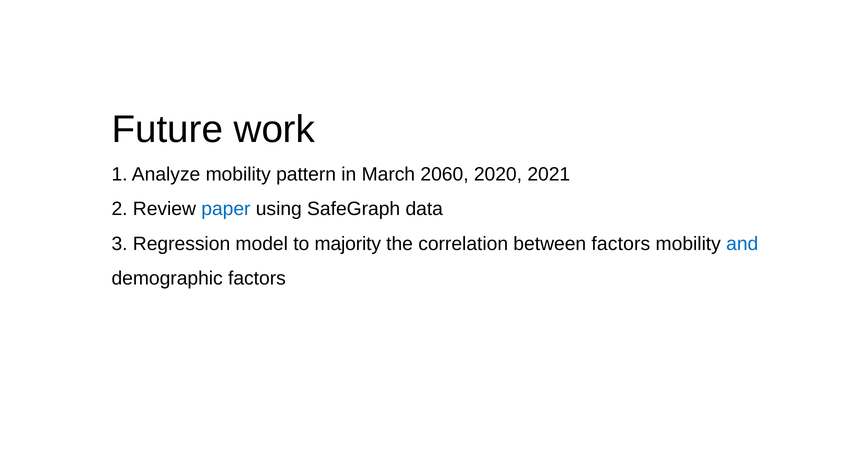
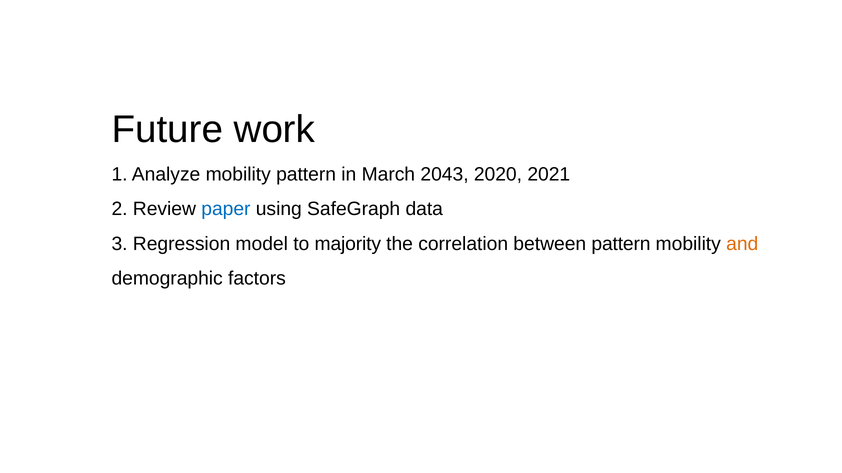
2060: 2060 -> 2043
between factors: factors -> pattern
and colour: blue -> orange
